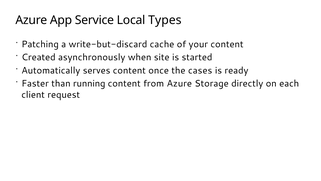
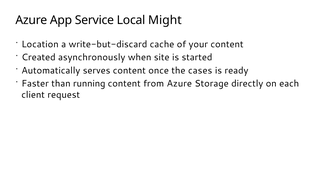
Types: Types -> Might
Patching: Patching -> Location
